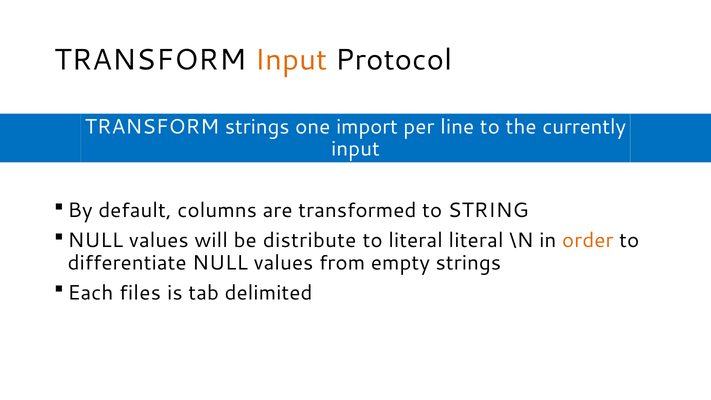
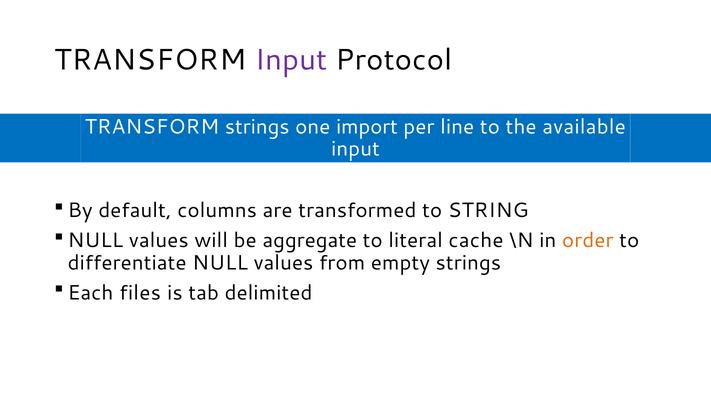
Input at (291, 60) colour: orange -> purple
currently: currently -> available
distribute: distribute -> aggregate
literal literal: literal -> cache
